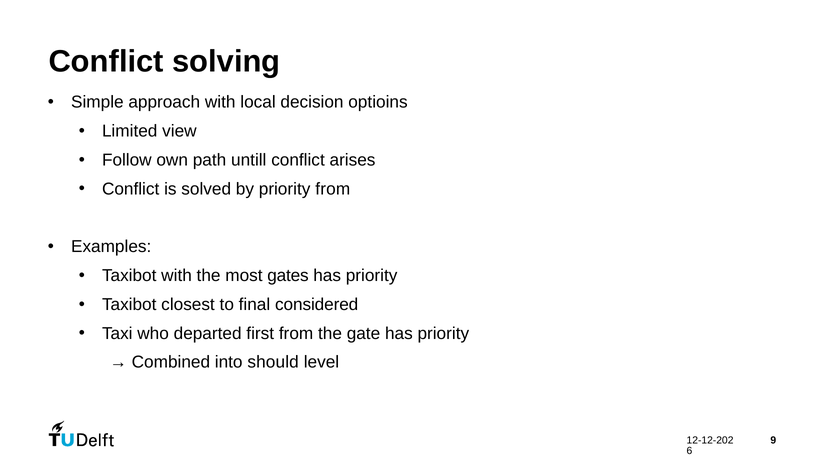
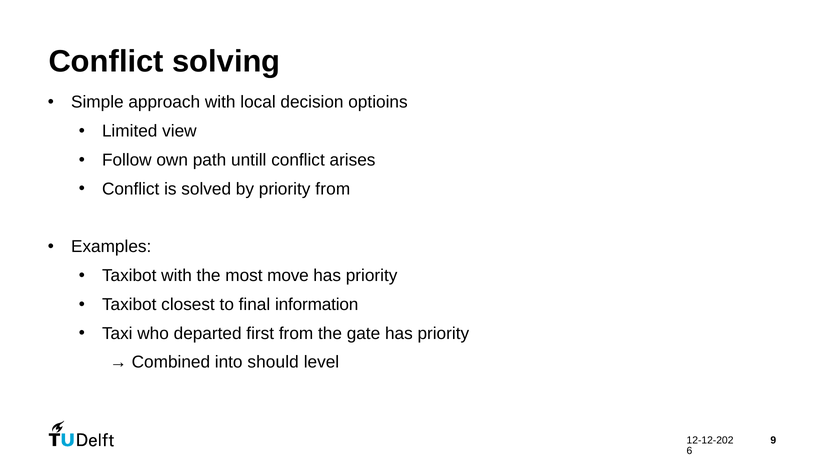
gates: gates -> move
considered: considered -> information
